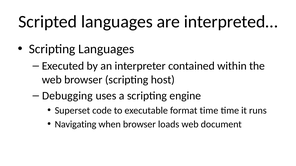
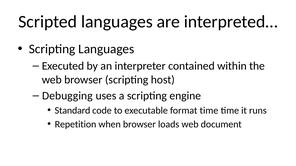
Superset: Superset -> Standard
Navigating: Navigating -> Repetition
